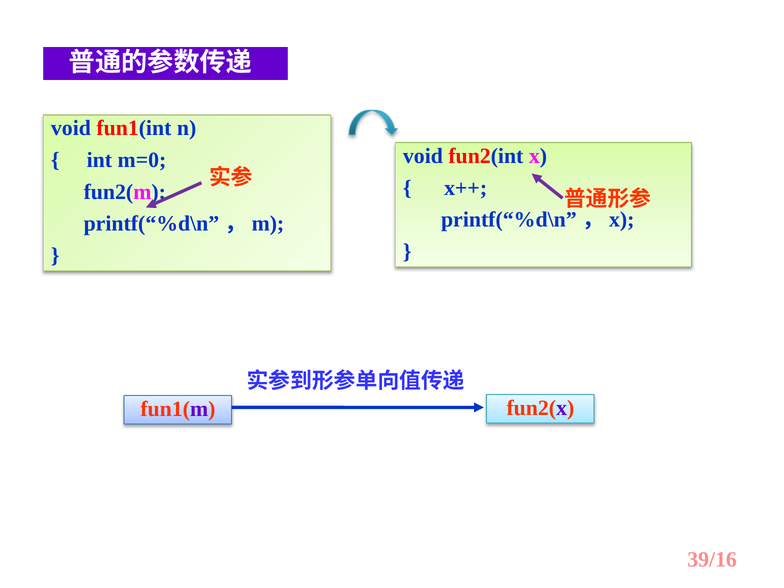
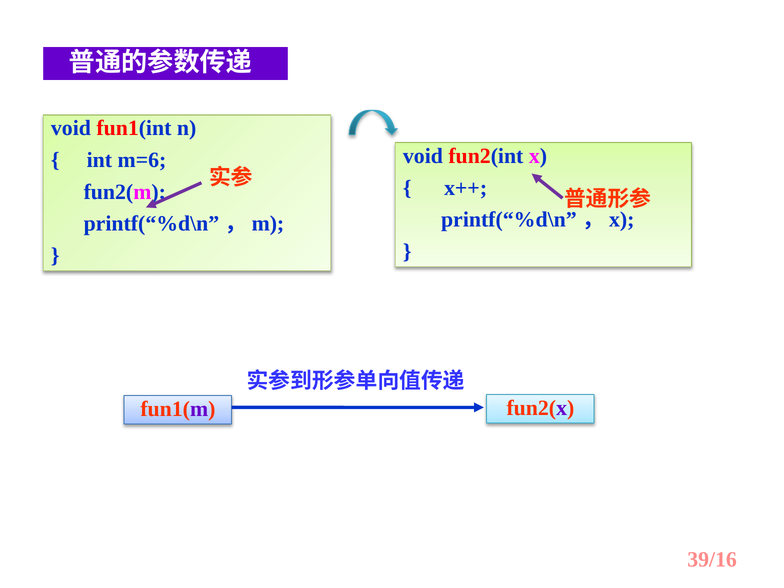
m=0: m=0 -> m=6
